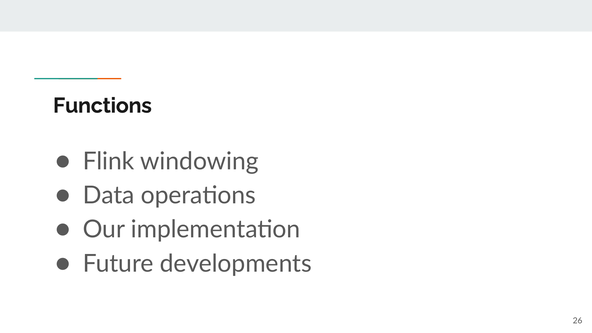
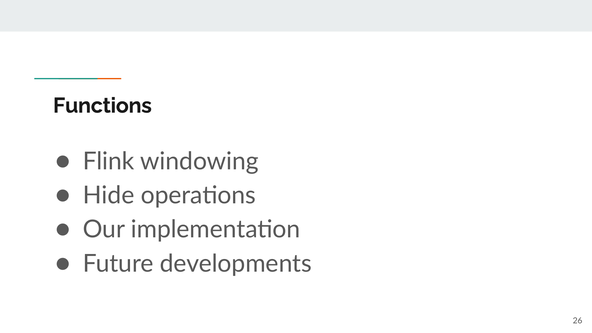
Data: Data -> Hide
